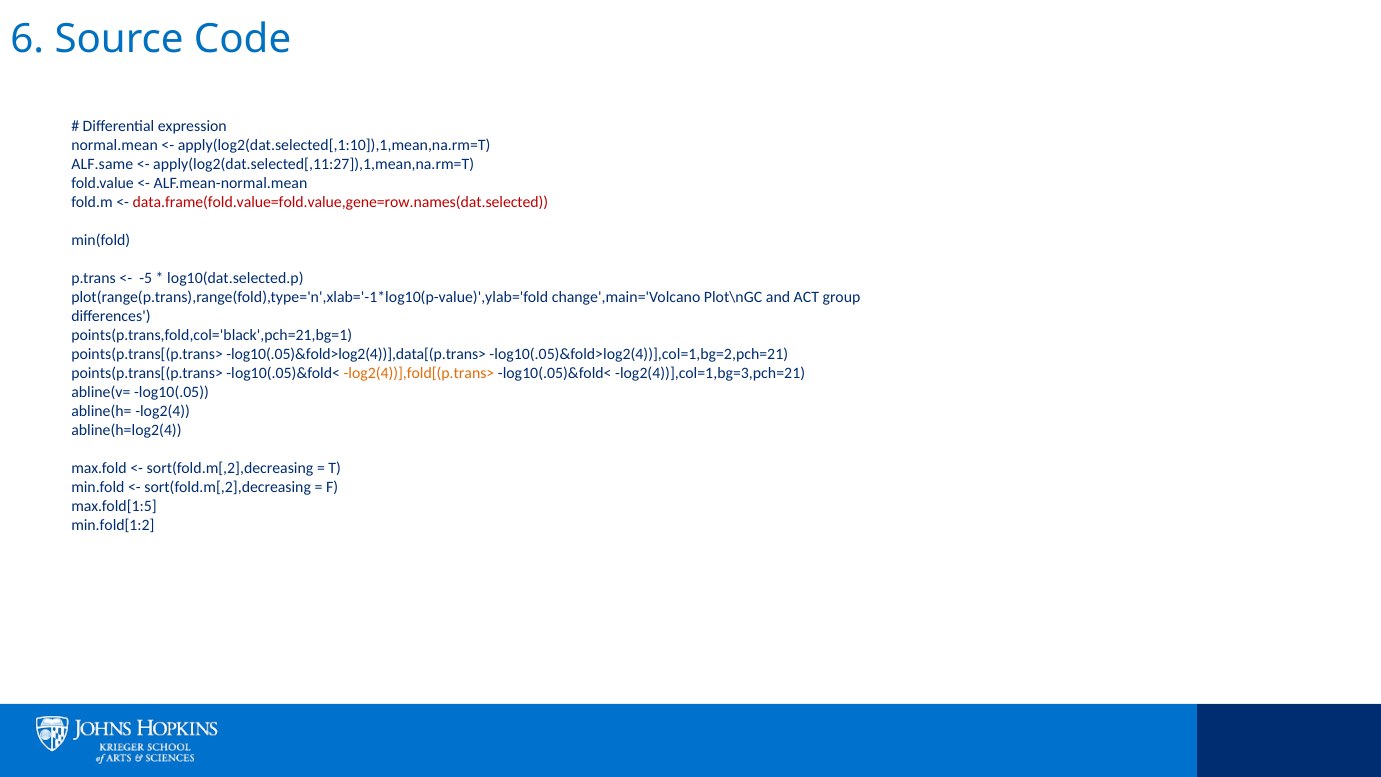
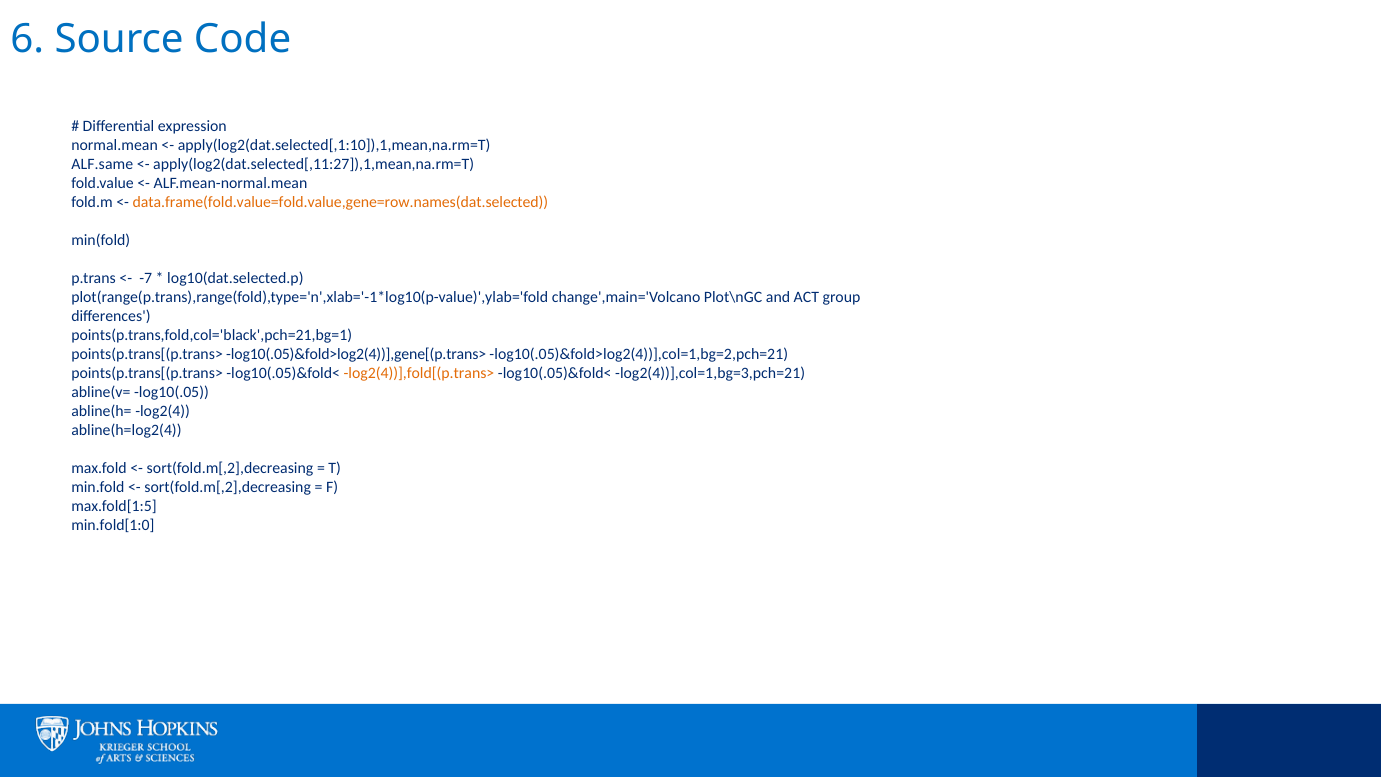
data.frame(fold.value=fold.value,gene=row.names(dat.selected colour: red -> orange
-5: -5 -> -7
log10(.05)&fold>log2(4))],data[(p.trans>: log10(.05)&fold>log2(4))],data[(p.trans> -> log10(.05)&fold>log2(4))],gene[(p.trans>
min.fold[1:2: min.fold[1:2 -> min.fold[1:0
